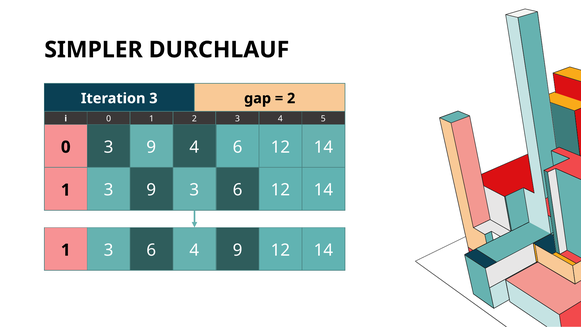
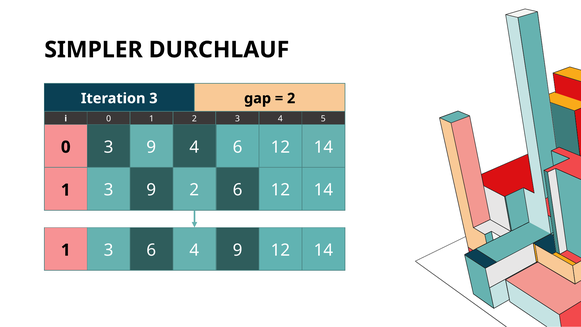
9 3: 3 -> 2
